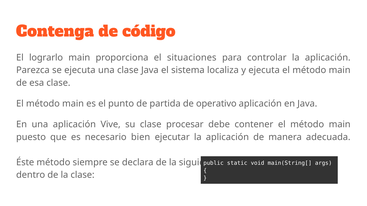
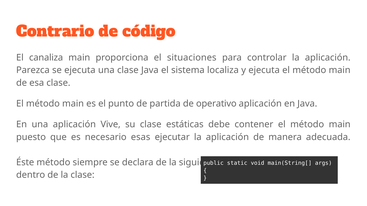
Contenga: Contenga -> Contrario
lograrlo: lograrlo -> canaliza
procesar: procesar -> estáticas
bien: bien -> esas
